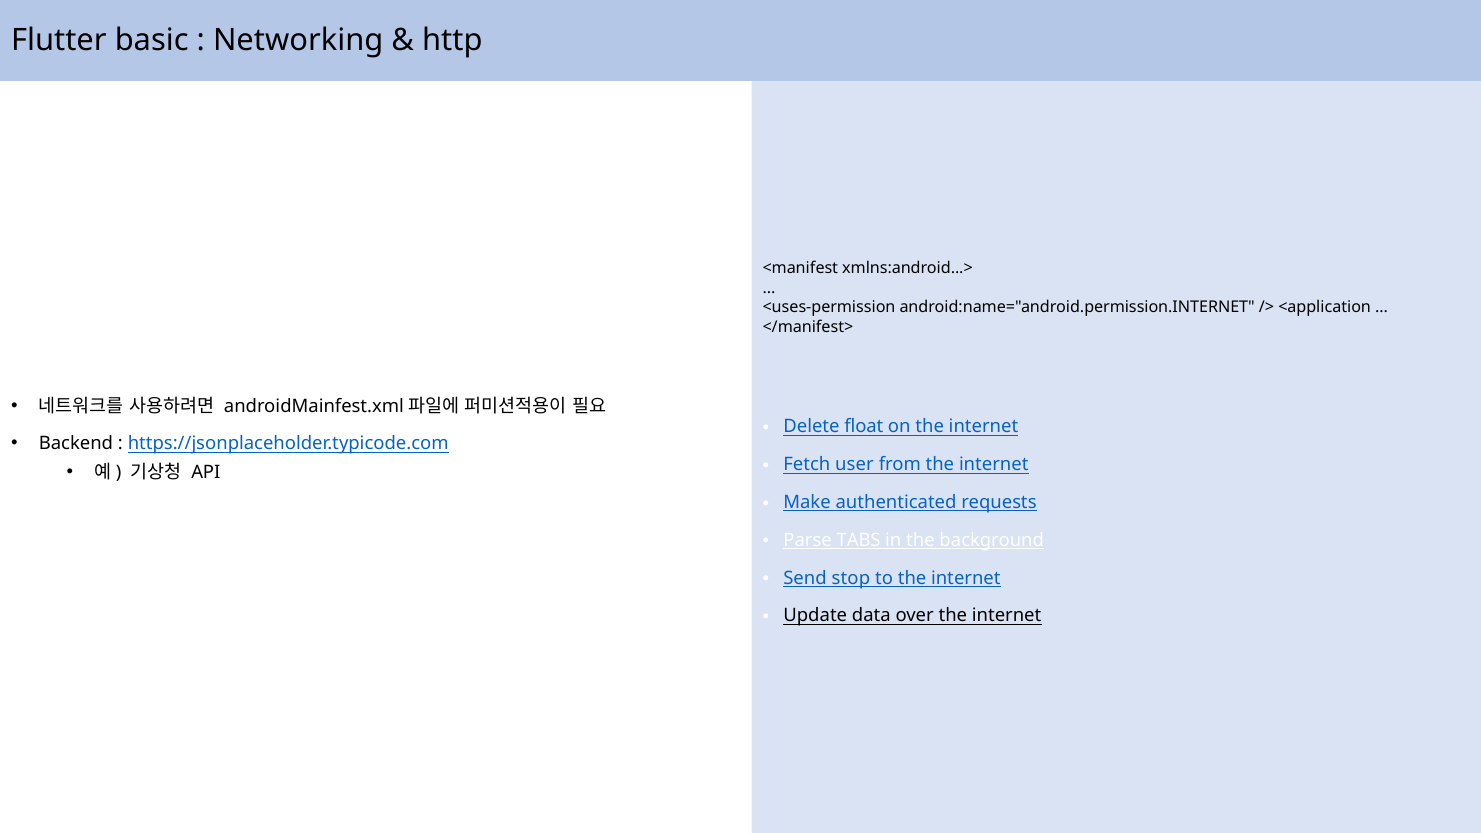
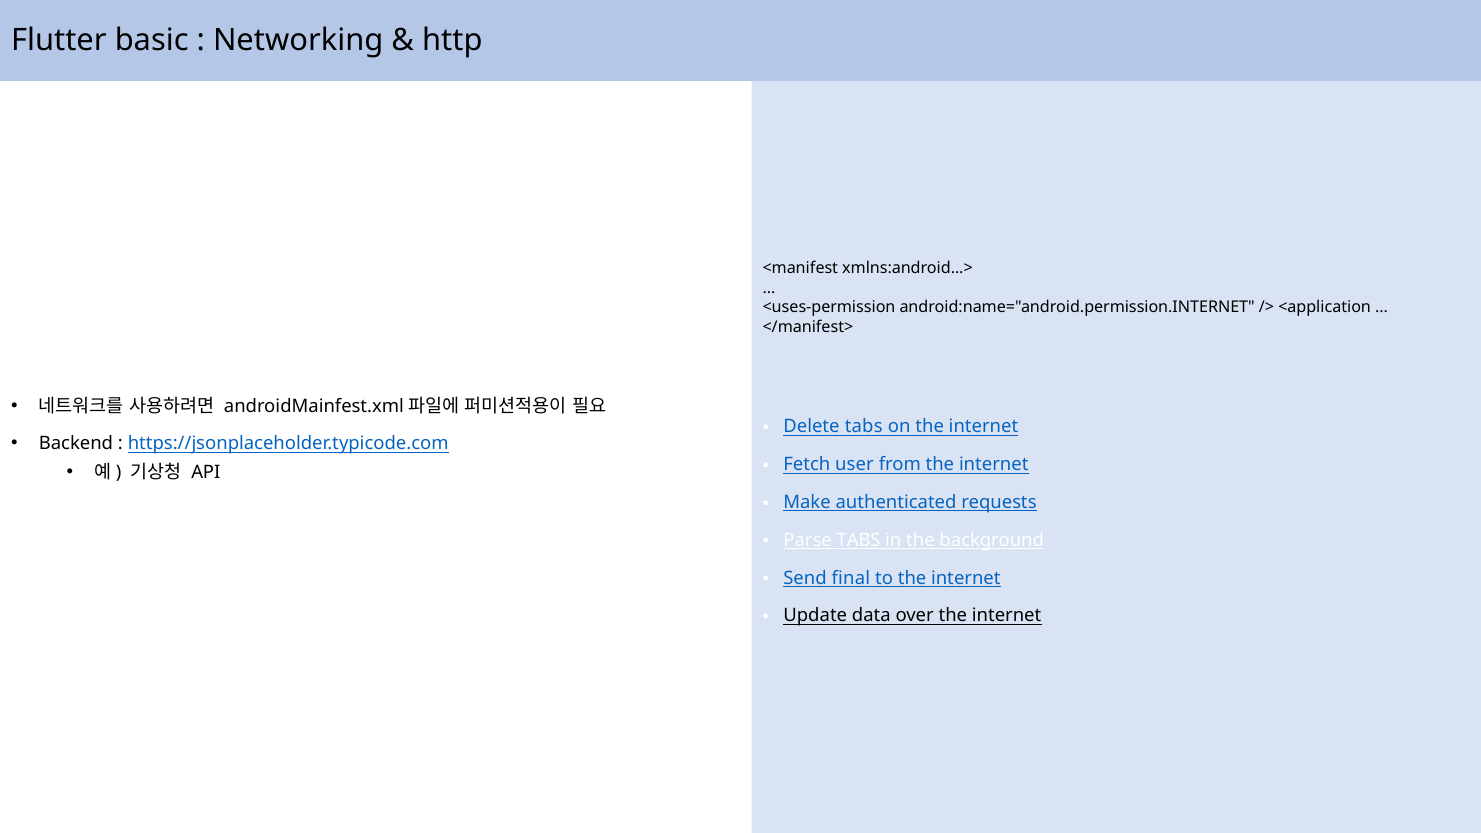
Delete float: float -> tabs
stop: stop -> final
